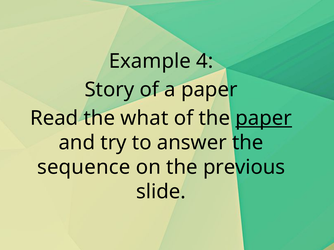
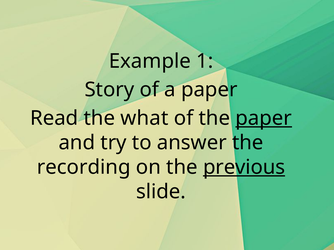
4: 4 -> 1
sequence: sequence -> recording
previous underline: none -> present
